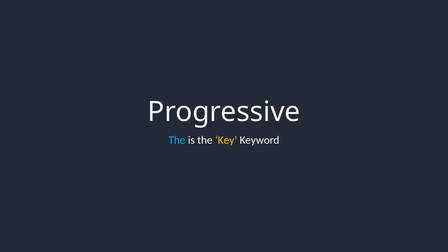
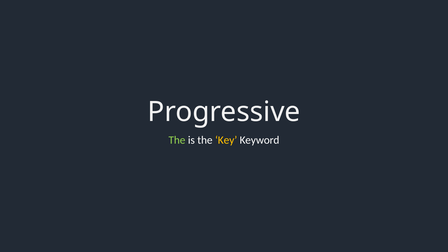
The at (177, 140) colour: light blue -> light green
